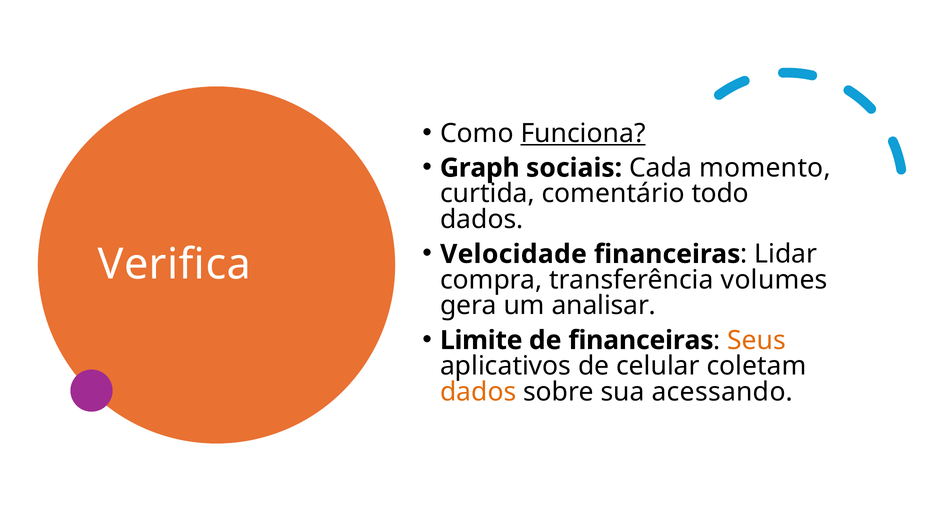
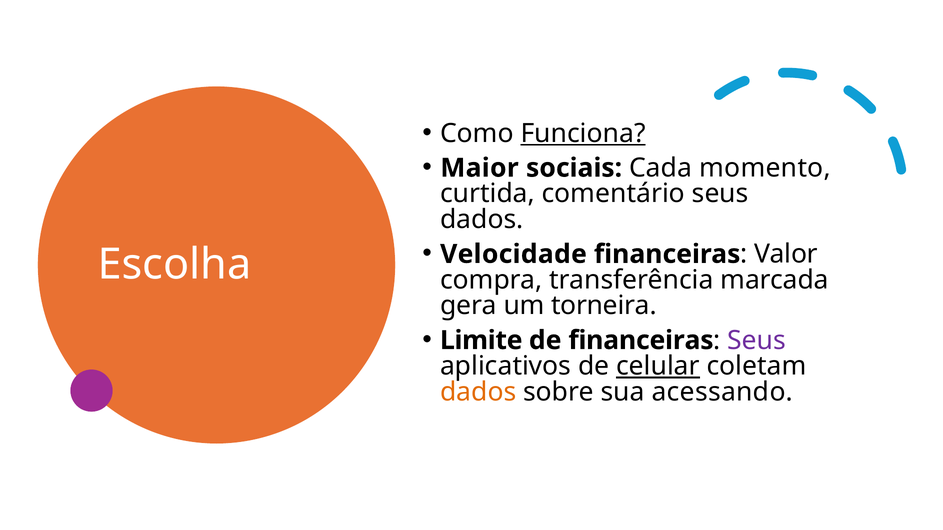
Graph: Graph -> Maior
comentário todo: todo -> seus
Lidar: Lidar -> Valor
Verifica: Verifica -> Escolha
volumes: volumes -> marcada
analisar: analisar -> torneira
Seus at (757, 341) colour: orange -> purple
celular underline: none -> present
